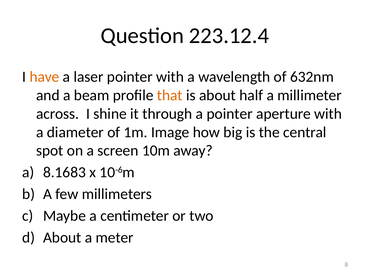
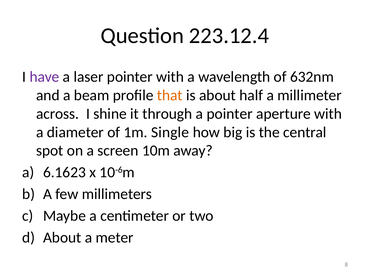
have colour: orange -> purple
Image: Image -> Single
8.1683: 8.1683 -> 6.1623
